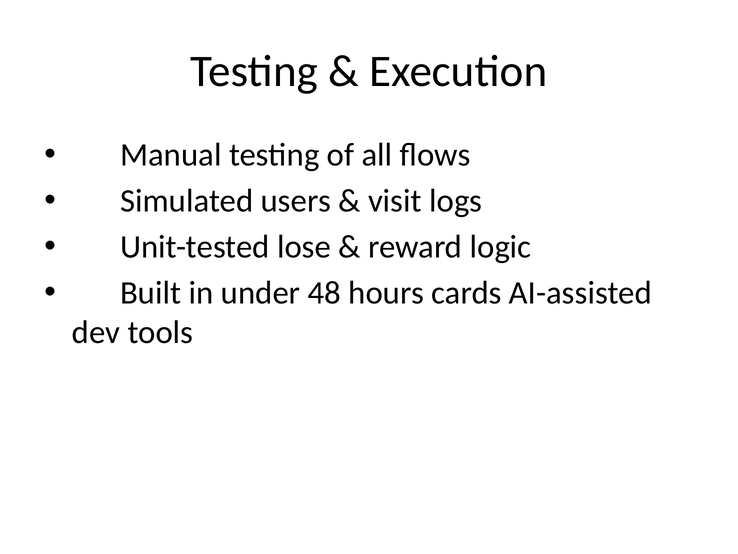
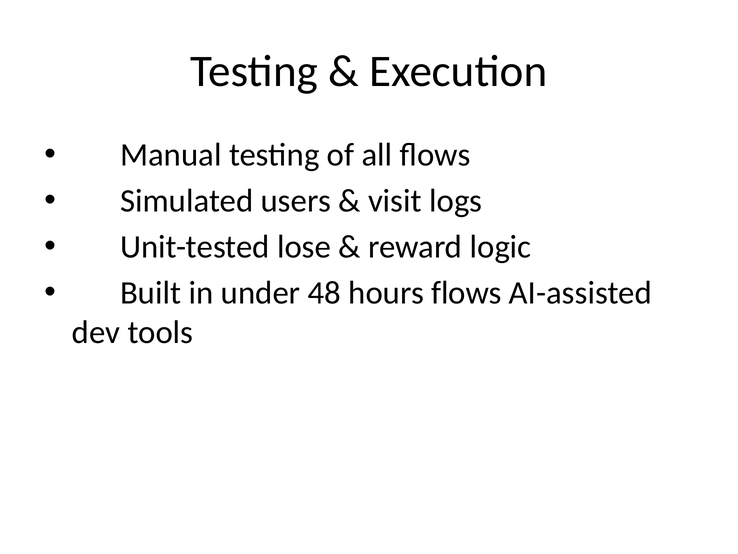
hours cards: cards -> flows
